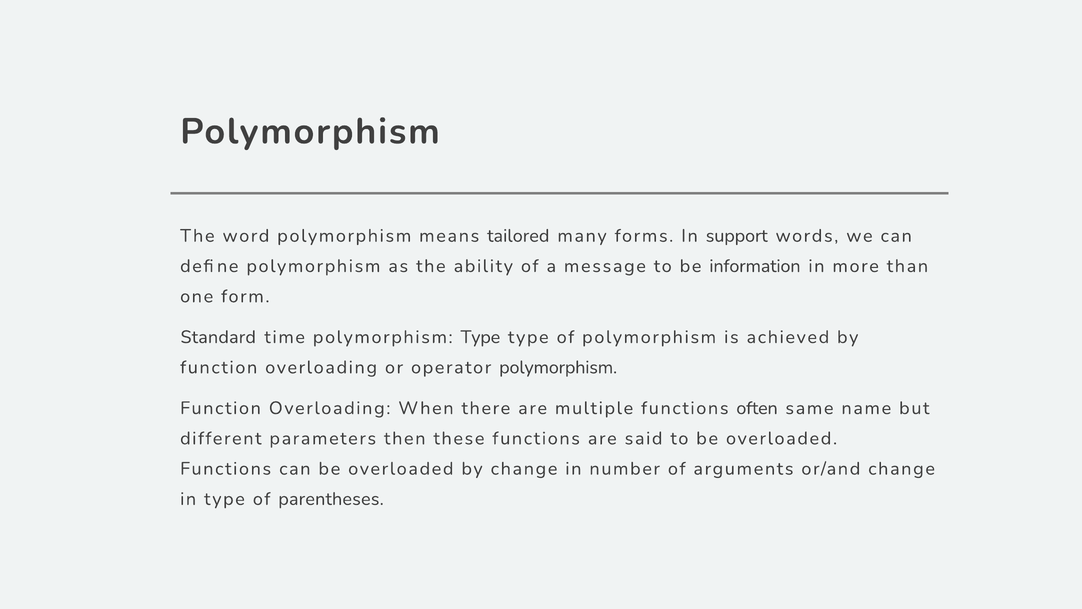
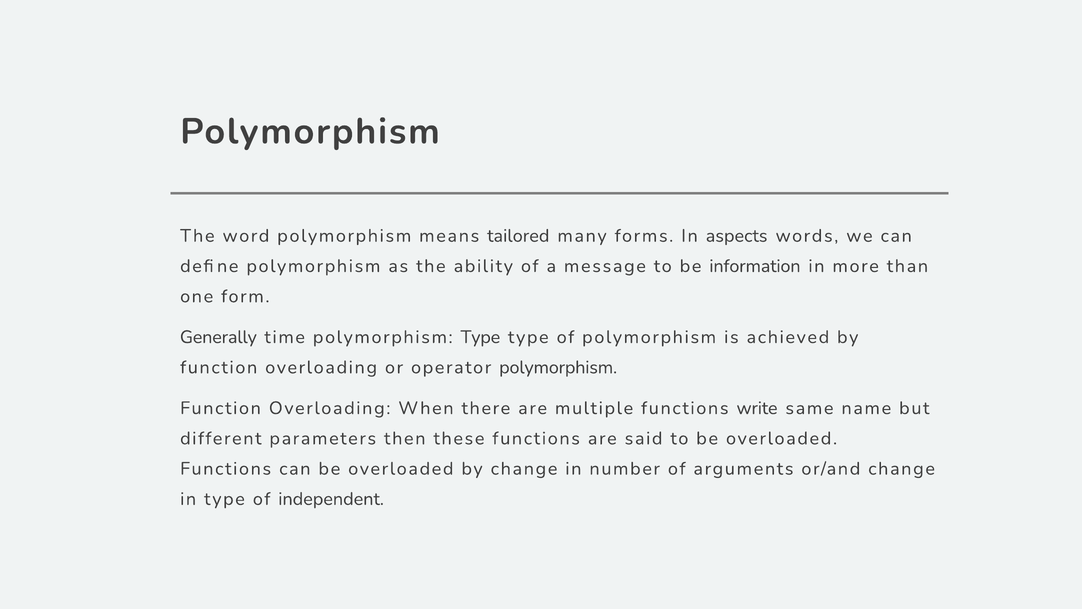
support: support -> aspects
Standard: Standard -> Generally
often: often -> write
parentheses: parentheses -> independent
